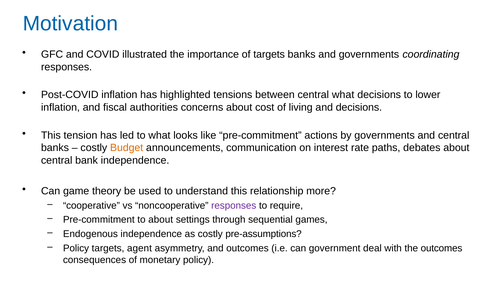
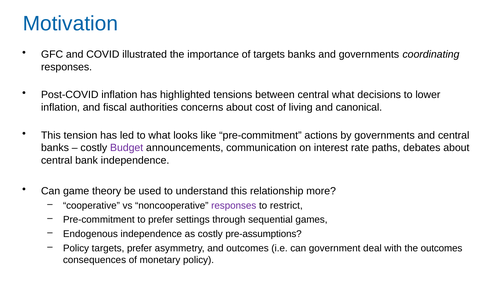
and decisions: decisions -> canonical
Budget colour: orange -> purple
require: require -> restrict
to about: about -> prefer
targets agent: agent -> prefer
